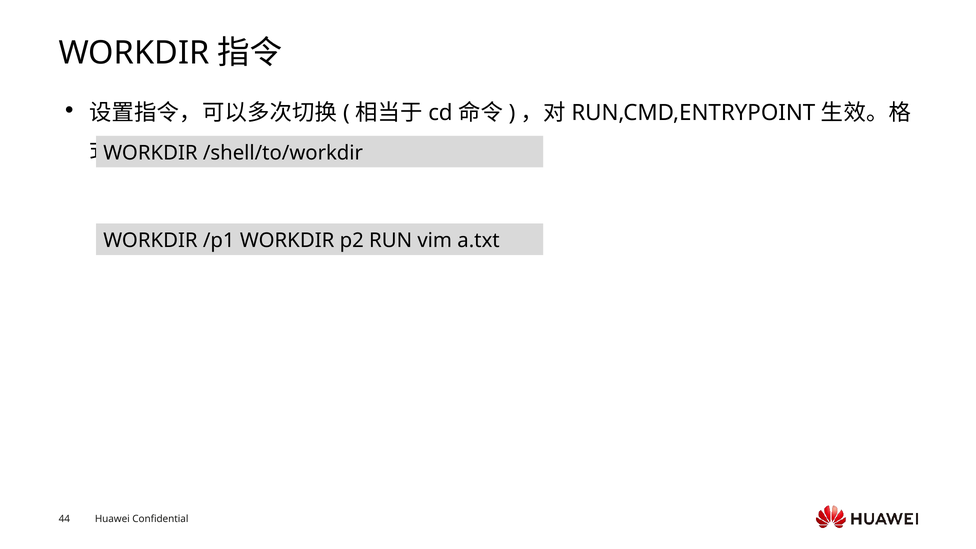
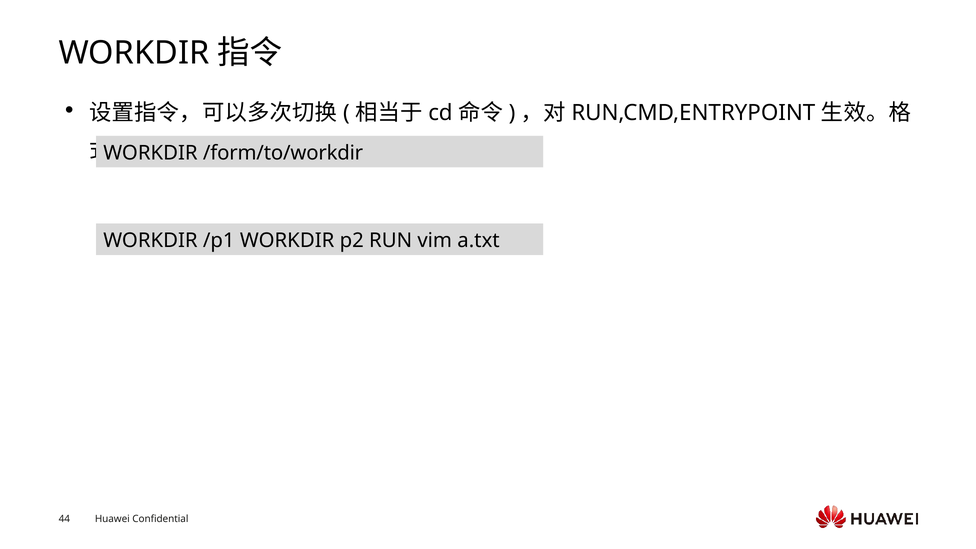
/shell/to/workdir: /shell/to/workdir -> /form/to/workdir
